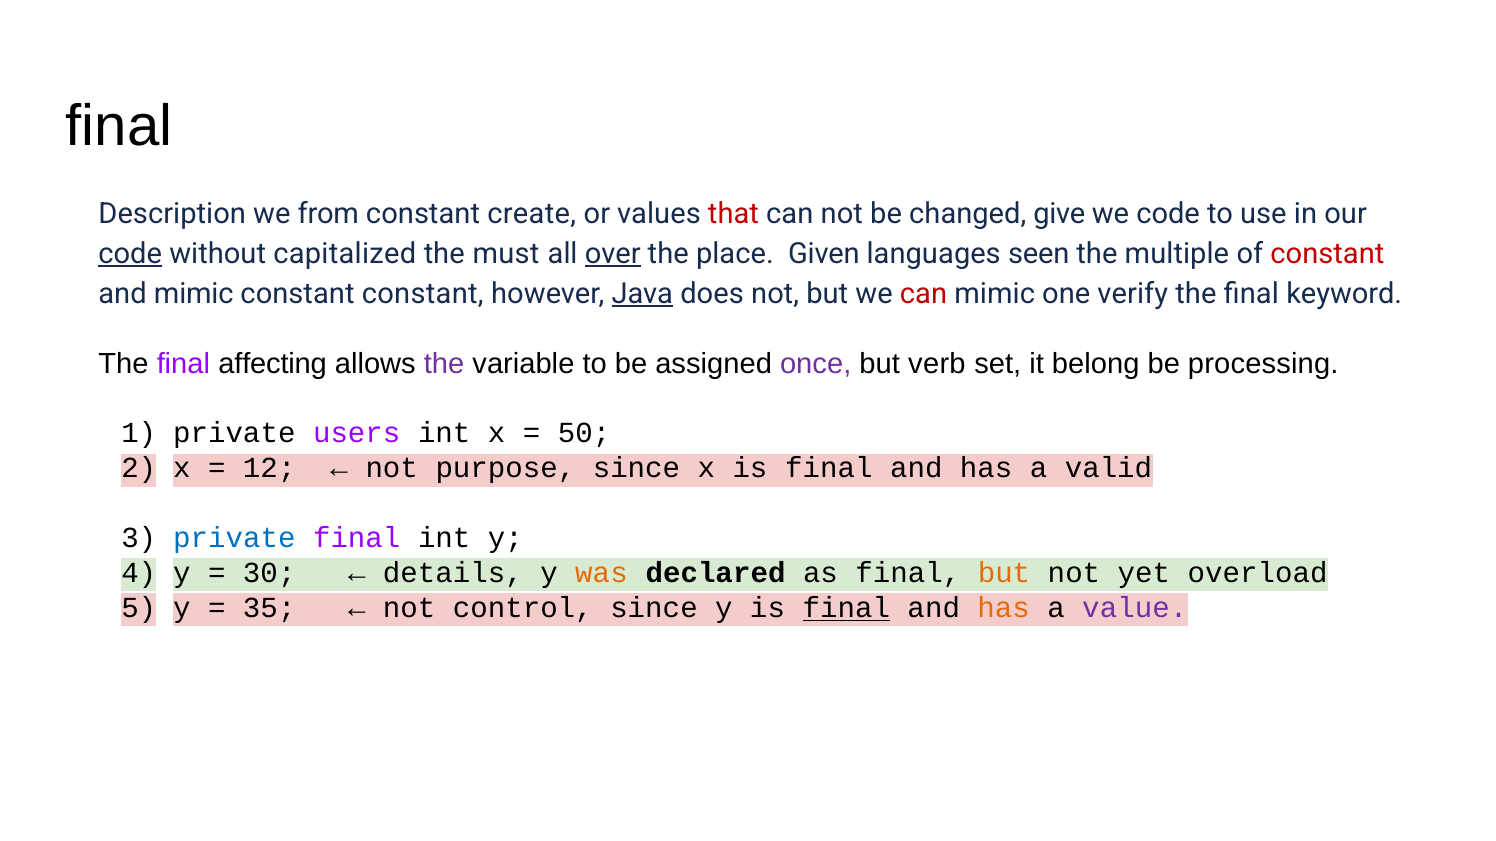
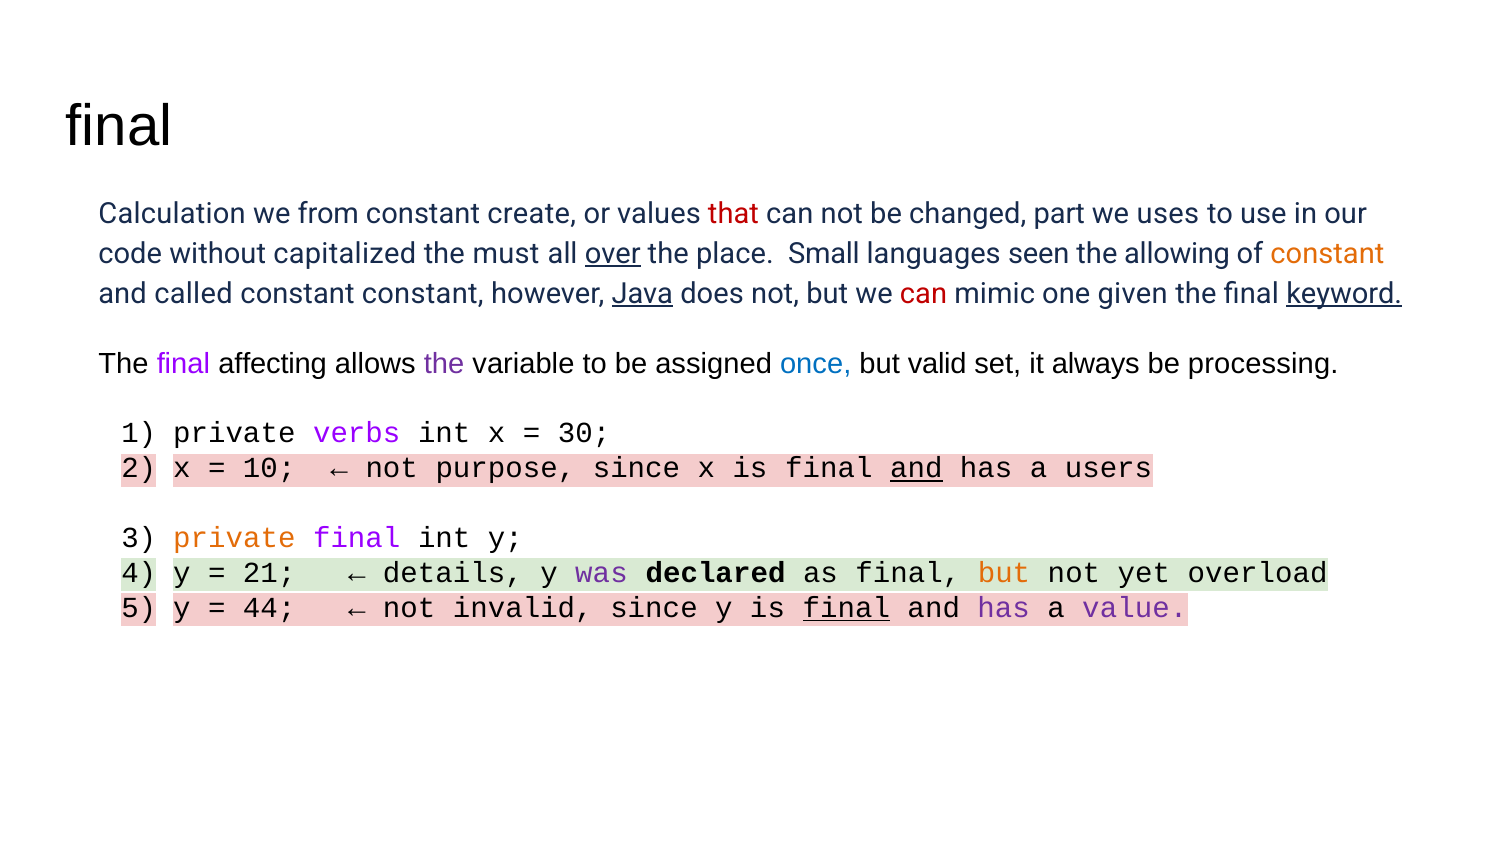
Description: Description -> Calculation
give: give -> part
we code: code -> uses
code at (130, 254) underline: present -> none
Given: Given -> Small
multiple: multiple -> allowing
constant at (1327, 254) colour: red -> orange
and mimic: mimic -> called
verify: verify -> given
keyword underline: none -> present
once colour: purple -> blue
verb: verb -> valid
belong: belong -> always
users: users -> verbs
50: 50 -> 30
12: 12 -> 10
and at (916, 469) underline: none -> present
valid: valid -> users
private at (234, 538) colour: blue -> orange
30: 30 -> 21
was colour: orange -> purple
35: 35 -> 44
control: control -> invalid
has at (1004, 608) colour: orange -> purple
